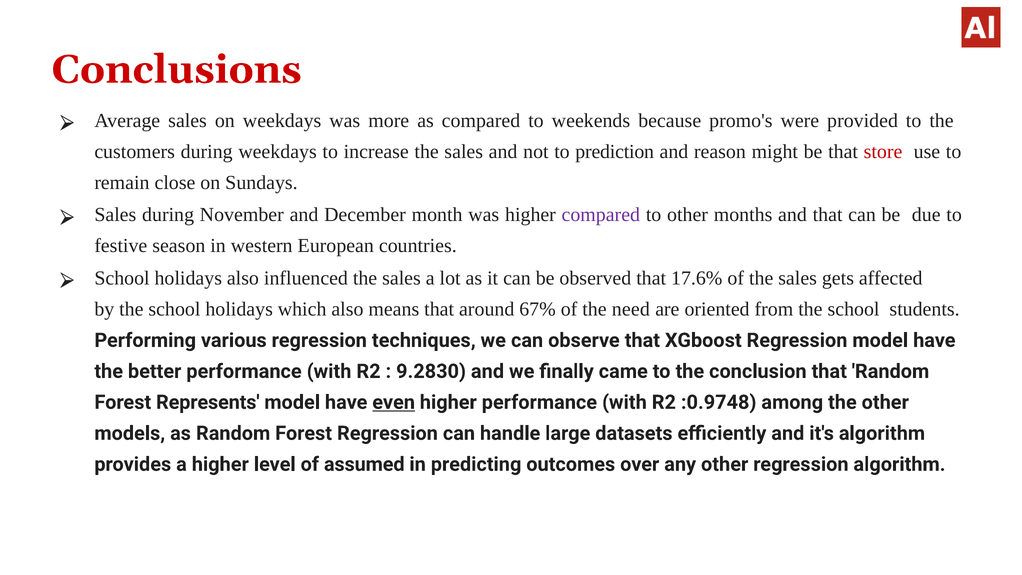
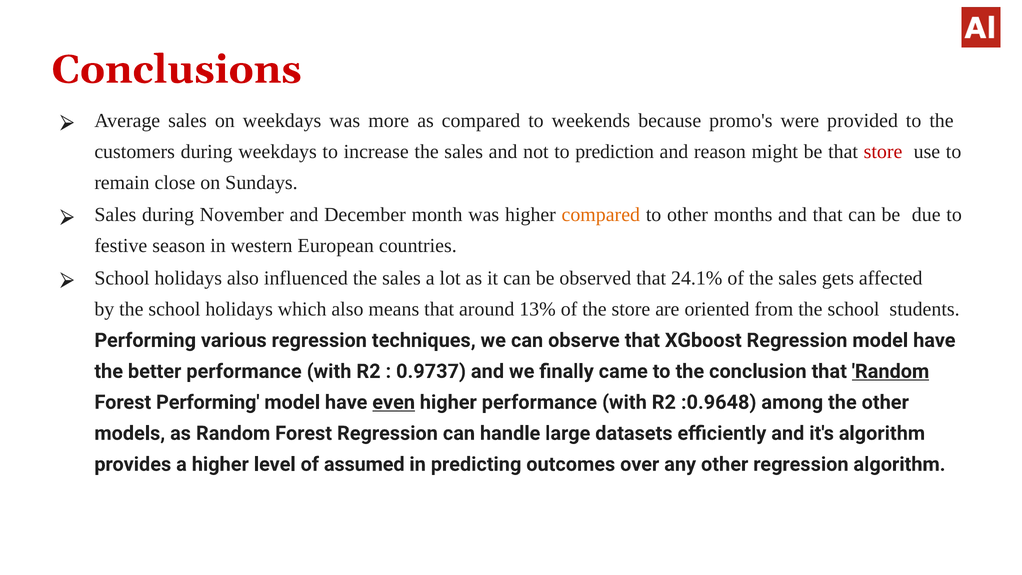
compared at (601, 215) colour: purple -> orange
17.6%: 17.6% -> 24.1%
67%: 67% -> 13%
the need: need -> store
9.2830: 9.2830 -> 0.9737
Random at (890, 371) underline: none -> present
Forest Represents: Represents -> Performing
:0.9748: :0.9748 -> :0.9648
